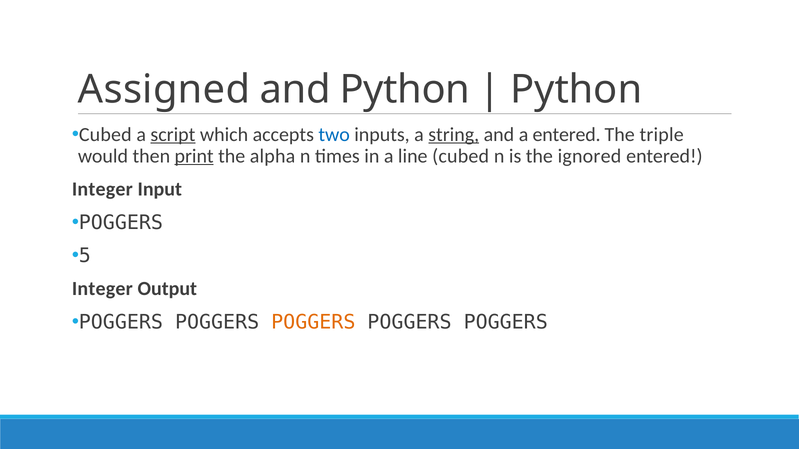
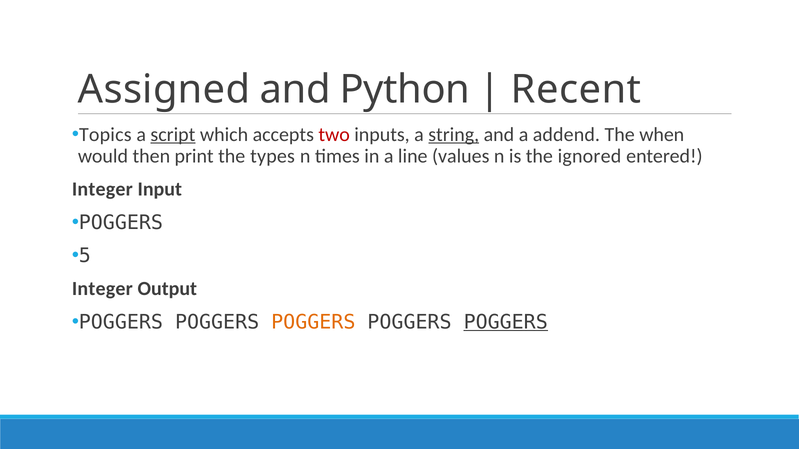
Python at (576, 90): Python -> Recent
Cubed at (105, 135): Cubed -> Topics
two colour: blue -> red
a entered: entered -> addend
triple: triple -> when
print underline: present -> none
alpha: alpha -> types
line cubed: cubed -> values
POGGERS at (506, 322) underline: none -> present
